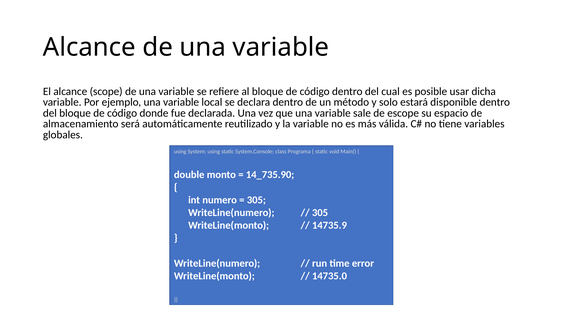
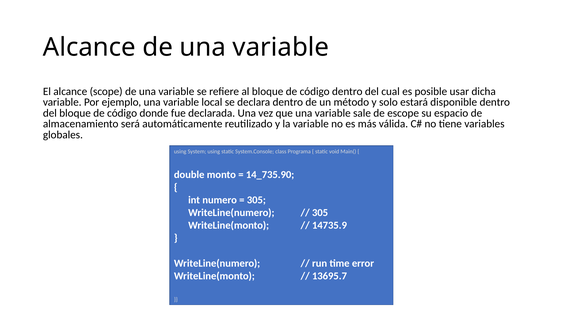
14735.0: 14735.0 -> 13695.7
